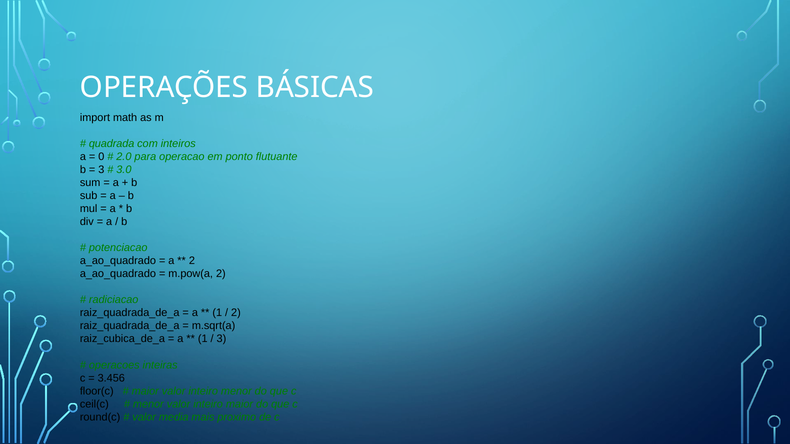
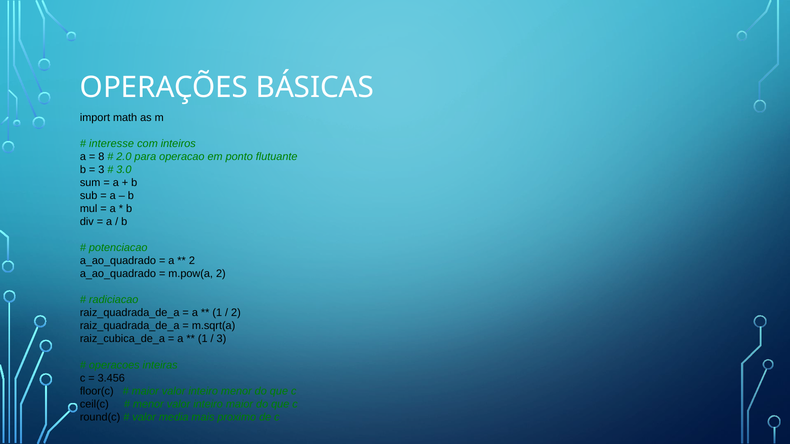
quadrada: quadrada -> interesse
0: 0 -> 8
